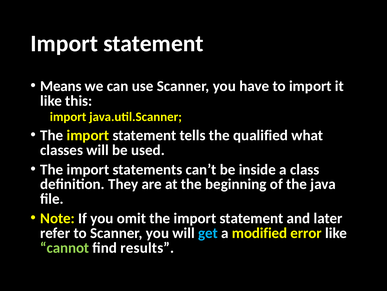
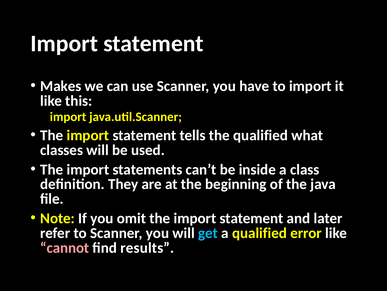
Means: Means -> Makes
a modified: modified -> qualified
cannot colour: light green -> pink
